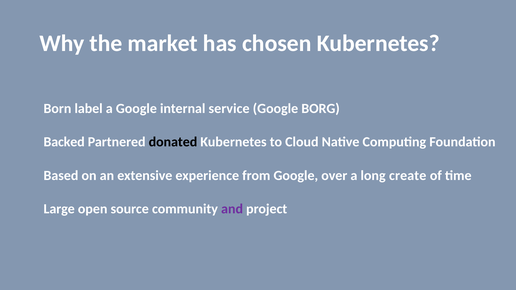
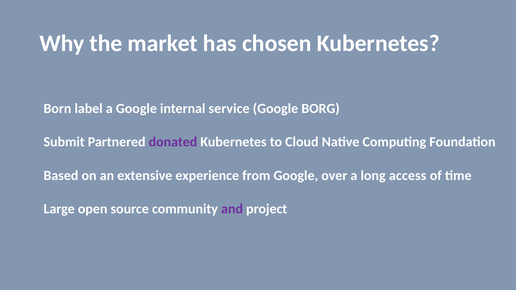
Backed: Backed -> Submit
donated colour: black -> purple
create: create -> access
